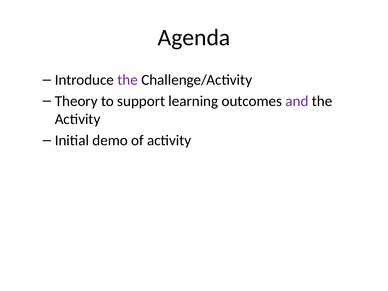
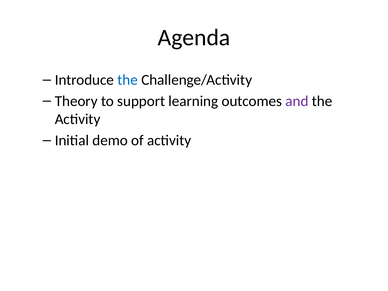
the at (128, 80) colour: purple -> blue
